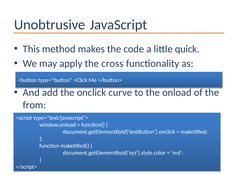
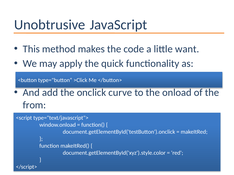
quick: quick -> want
cross: cross -> quick
